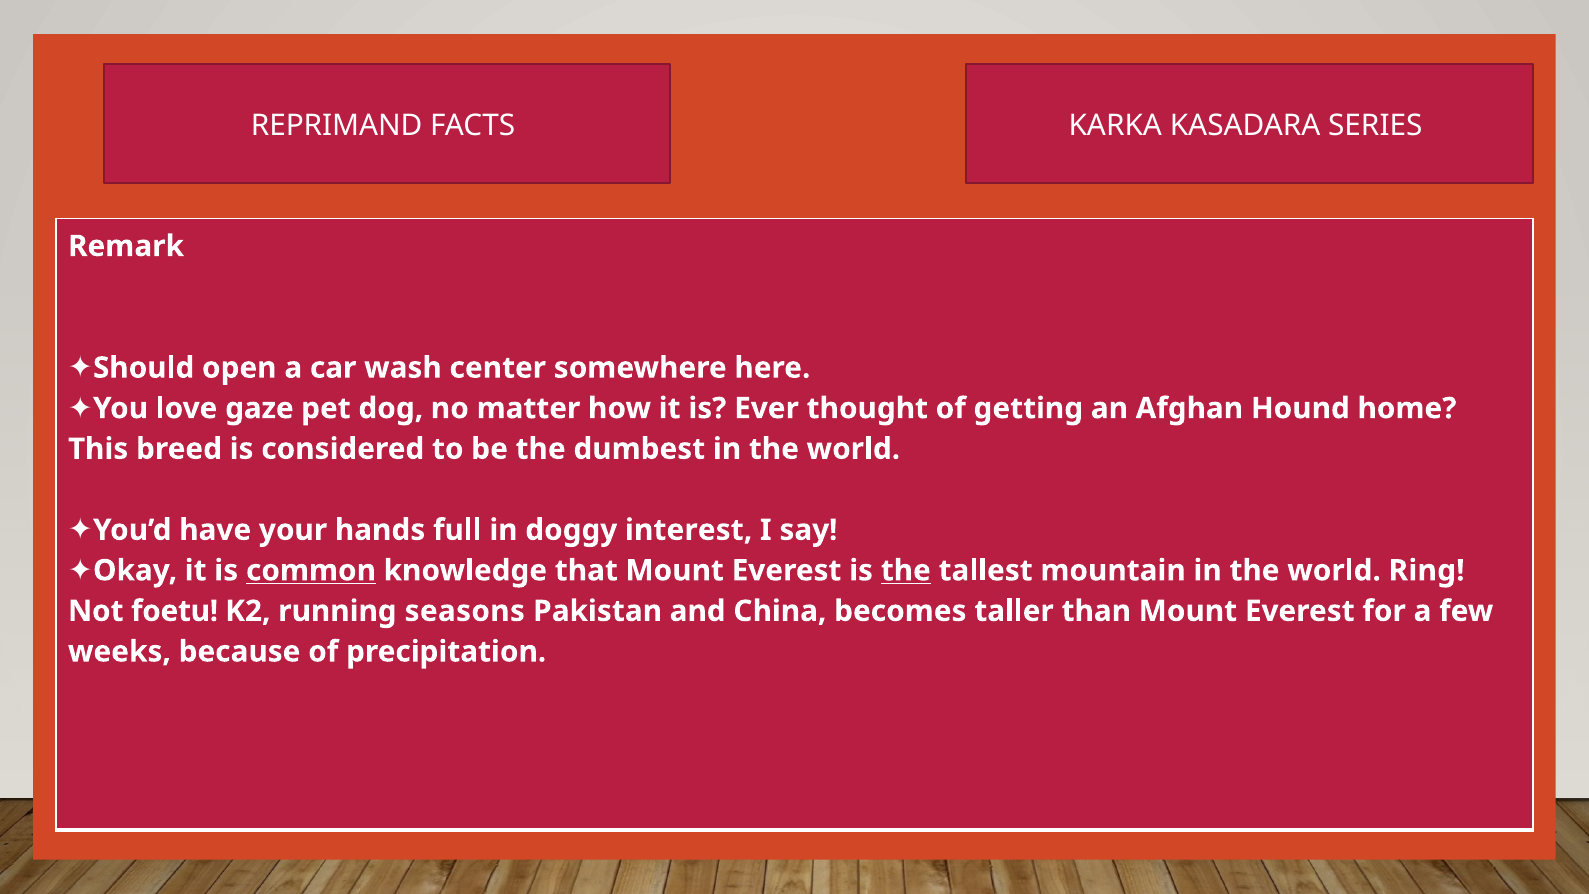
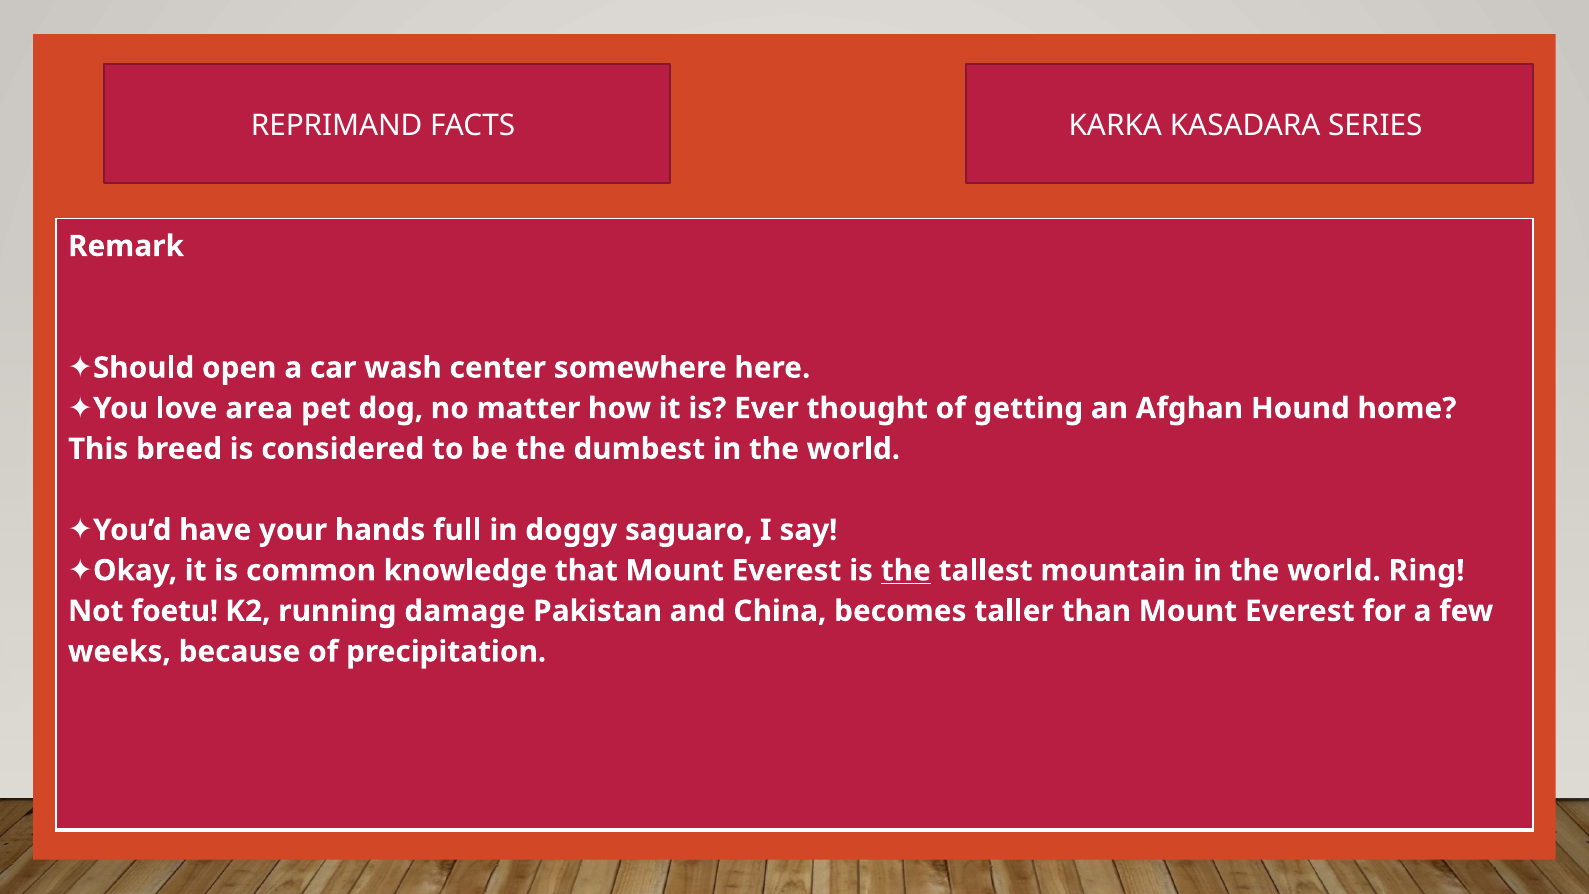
gaze: gaze -> area
interest: interest -> saguaro
common underline: present -> none
seasons: seasons -> damage
